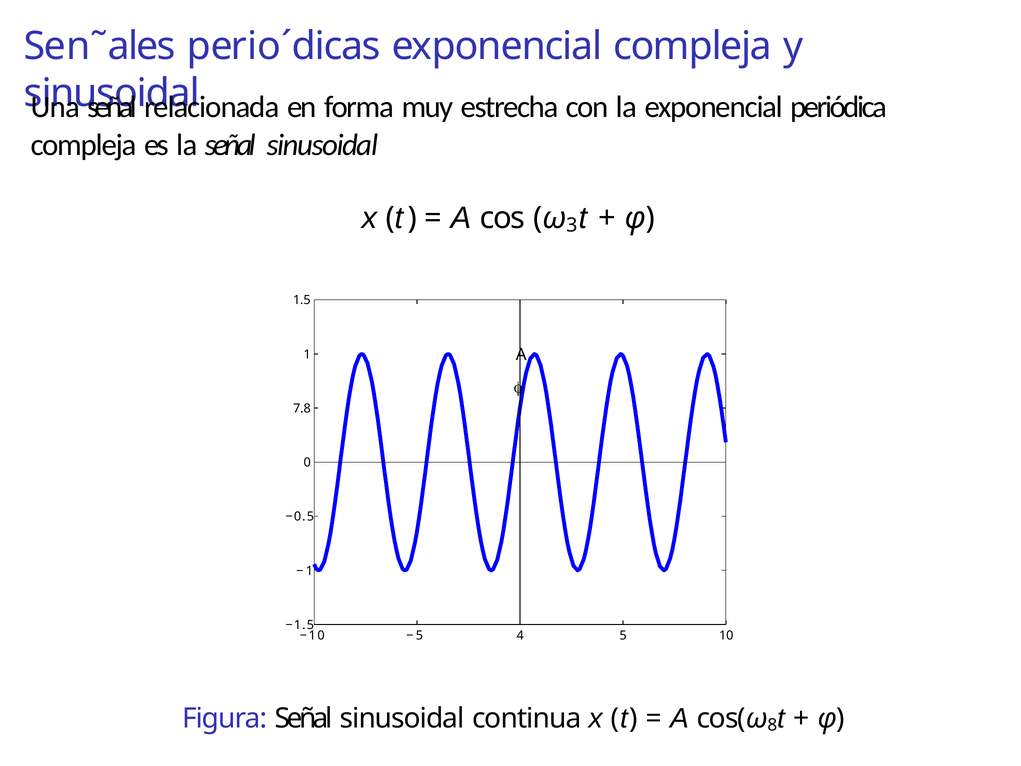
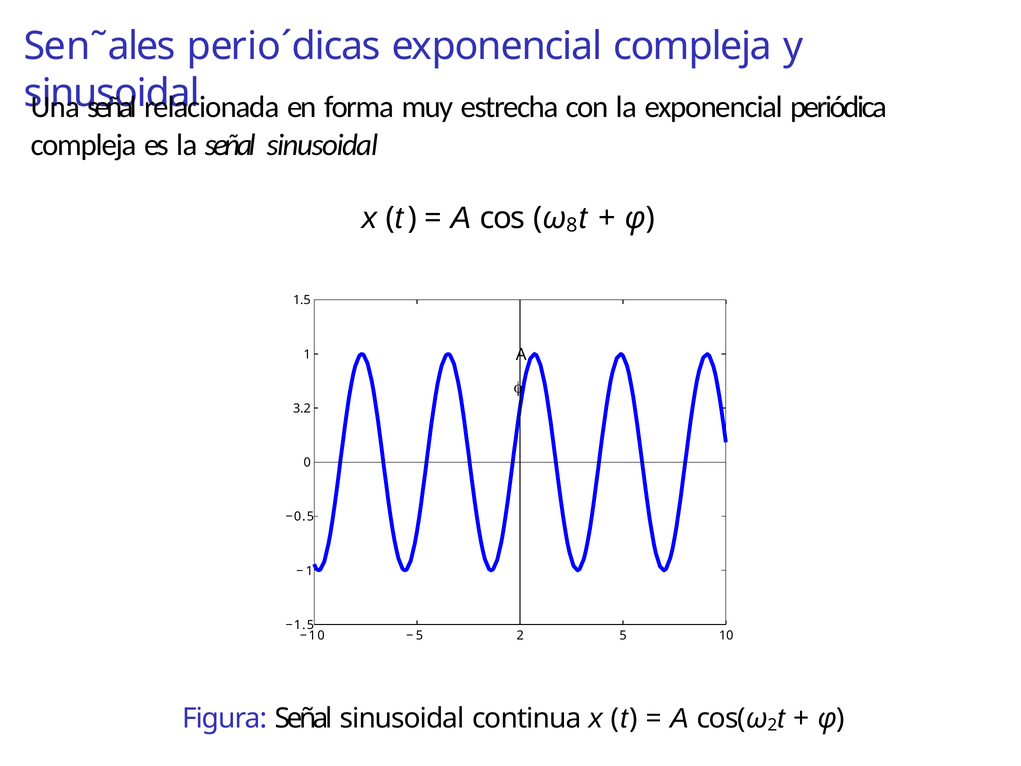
3: 3 -> 8
7.8: 7.8 -> 3.2
−5 4: 4 -> 2
8 at (772, 726): 8 -> 2
